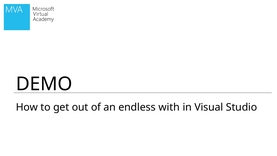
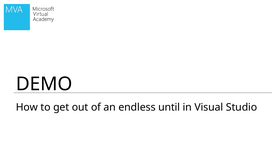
with: with -> until
